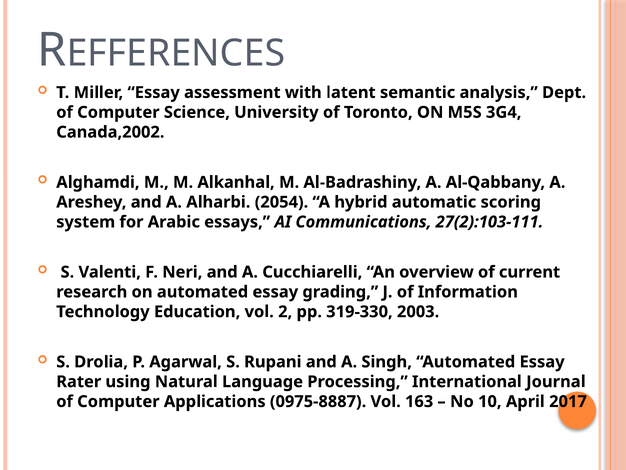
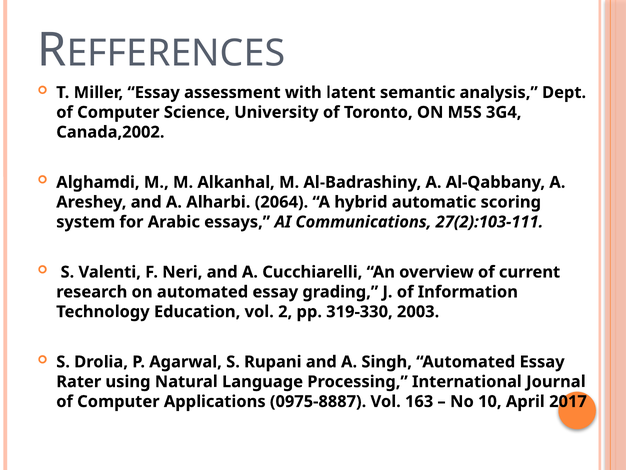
2054: 2054 -> 2064
